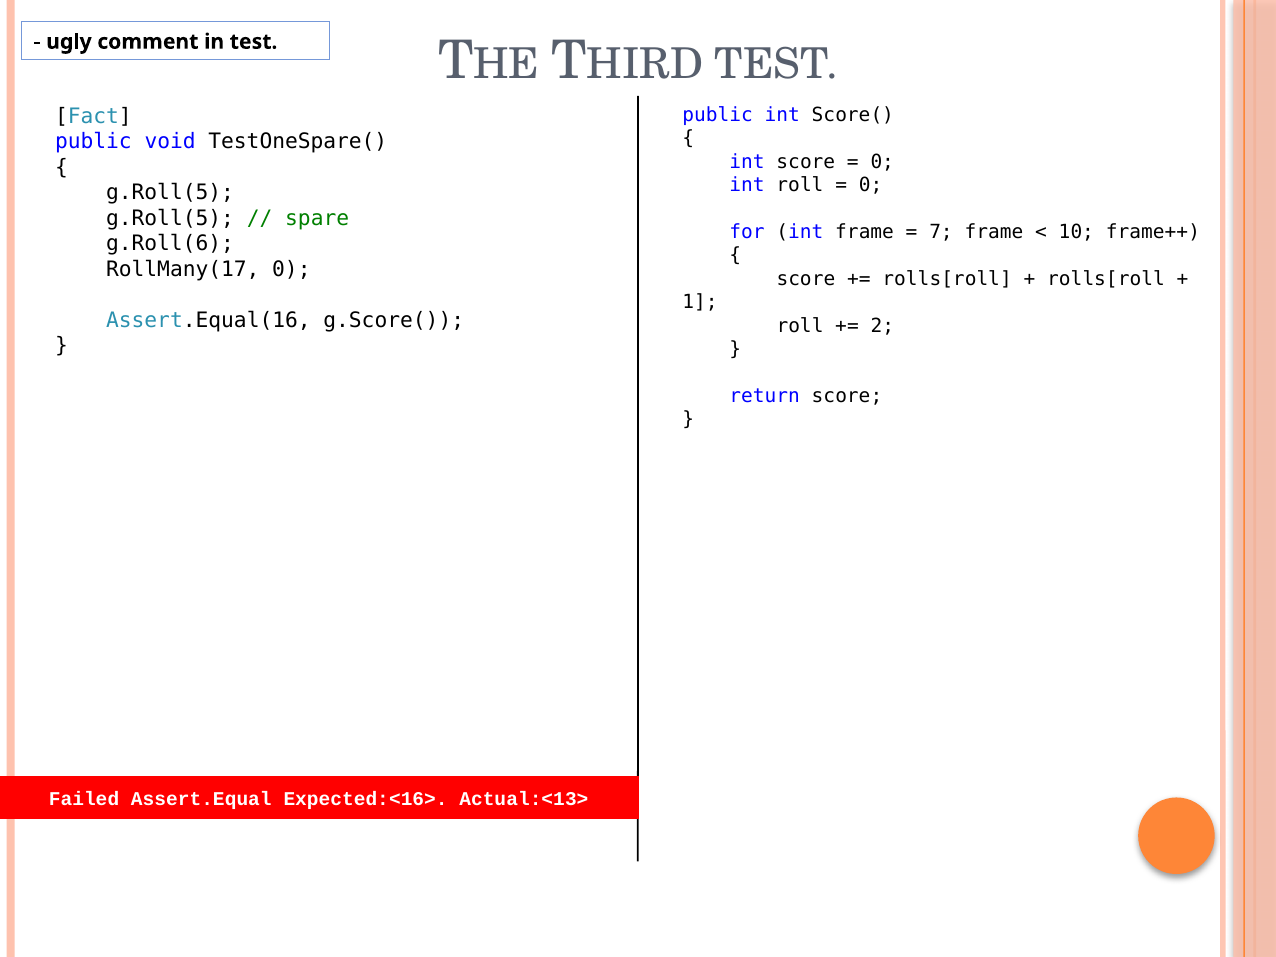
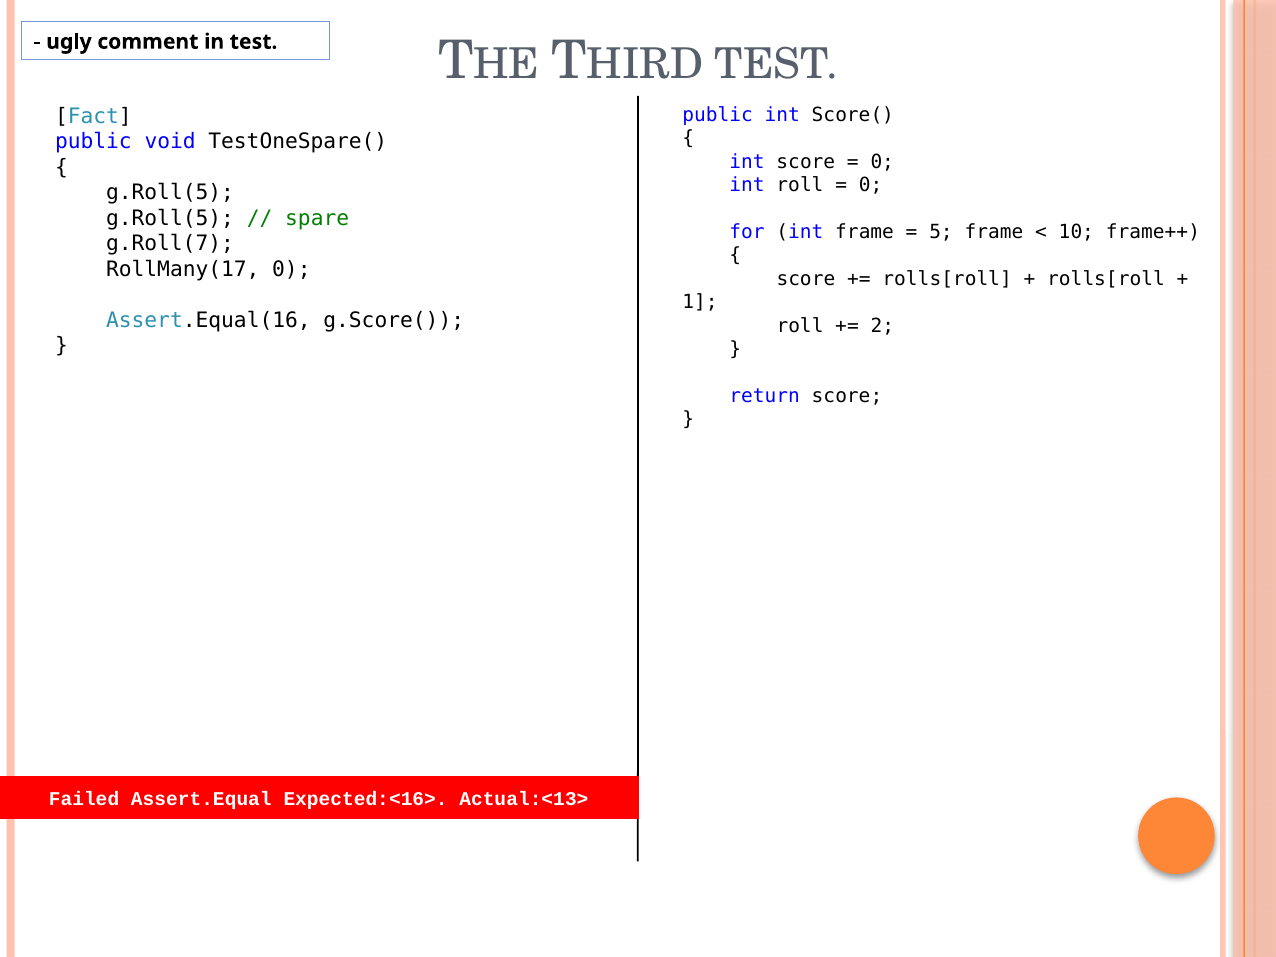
7: 7 -> 5
g.Roll(6: g.Roll(6 -> g.Roll(7
